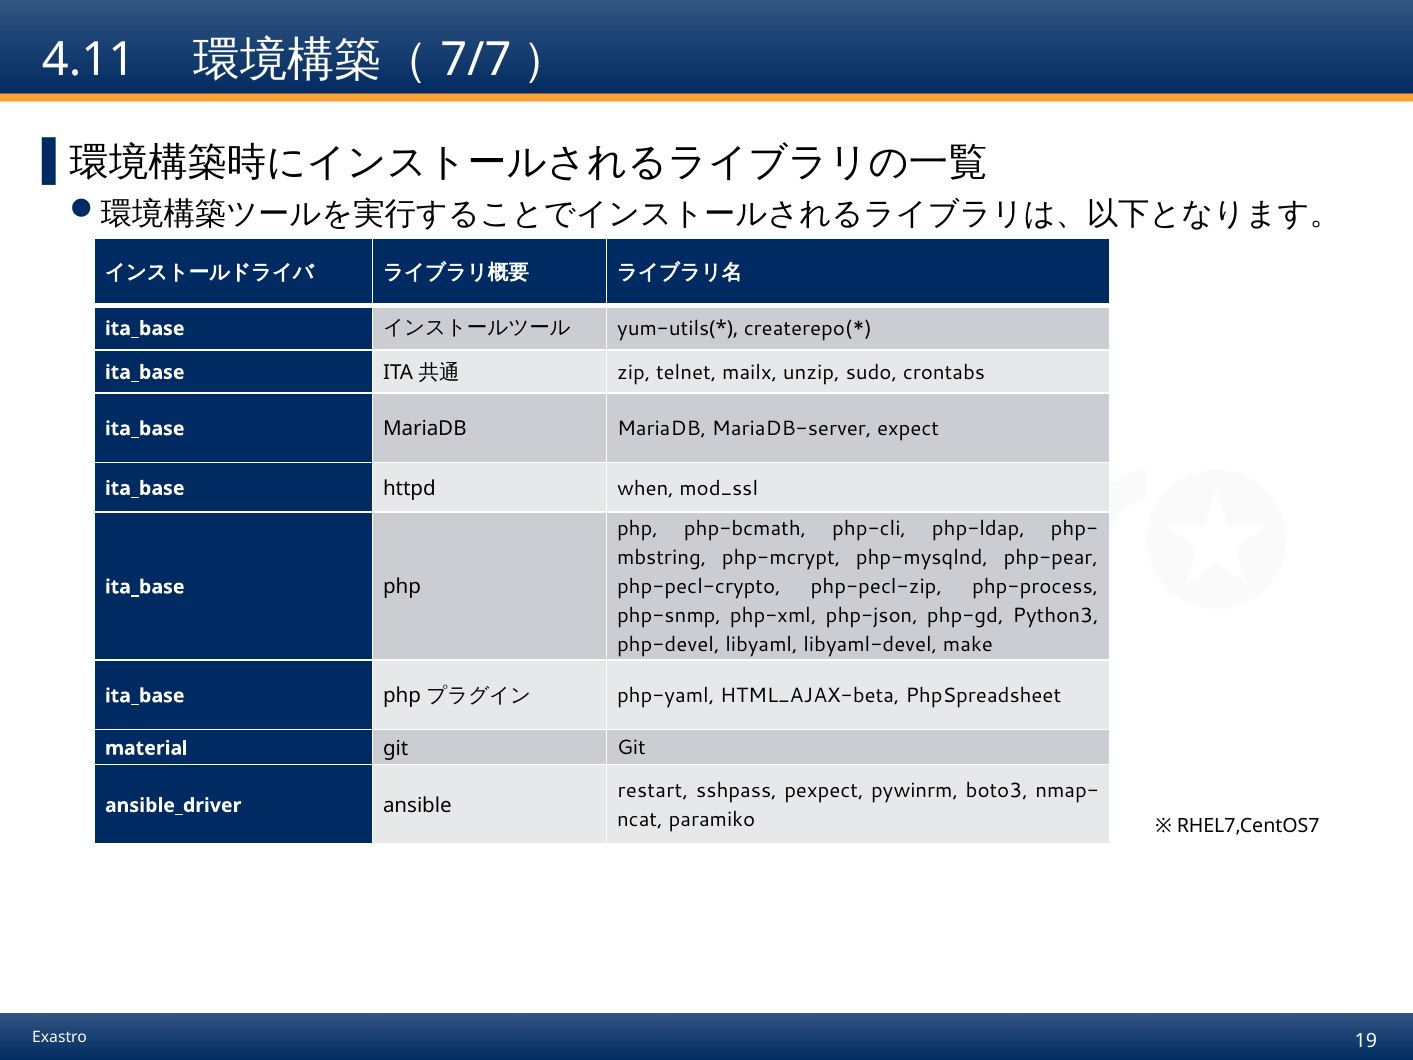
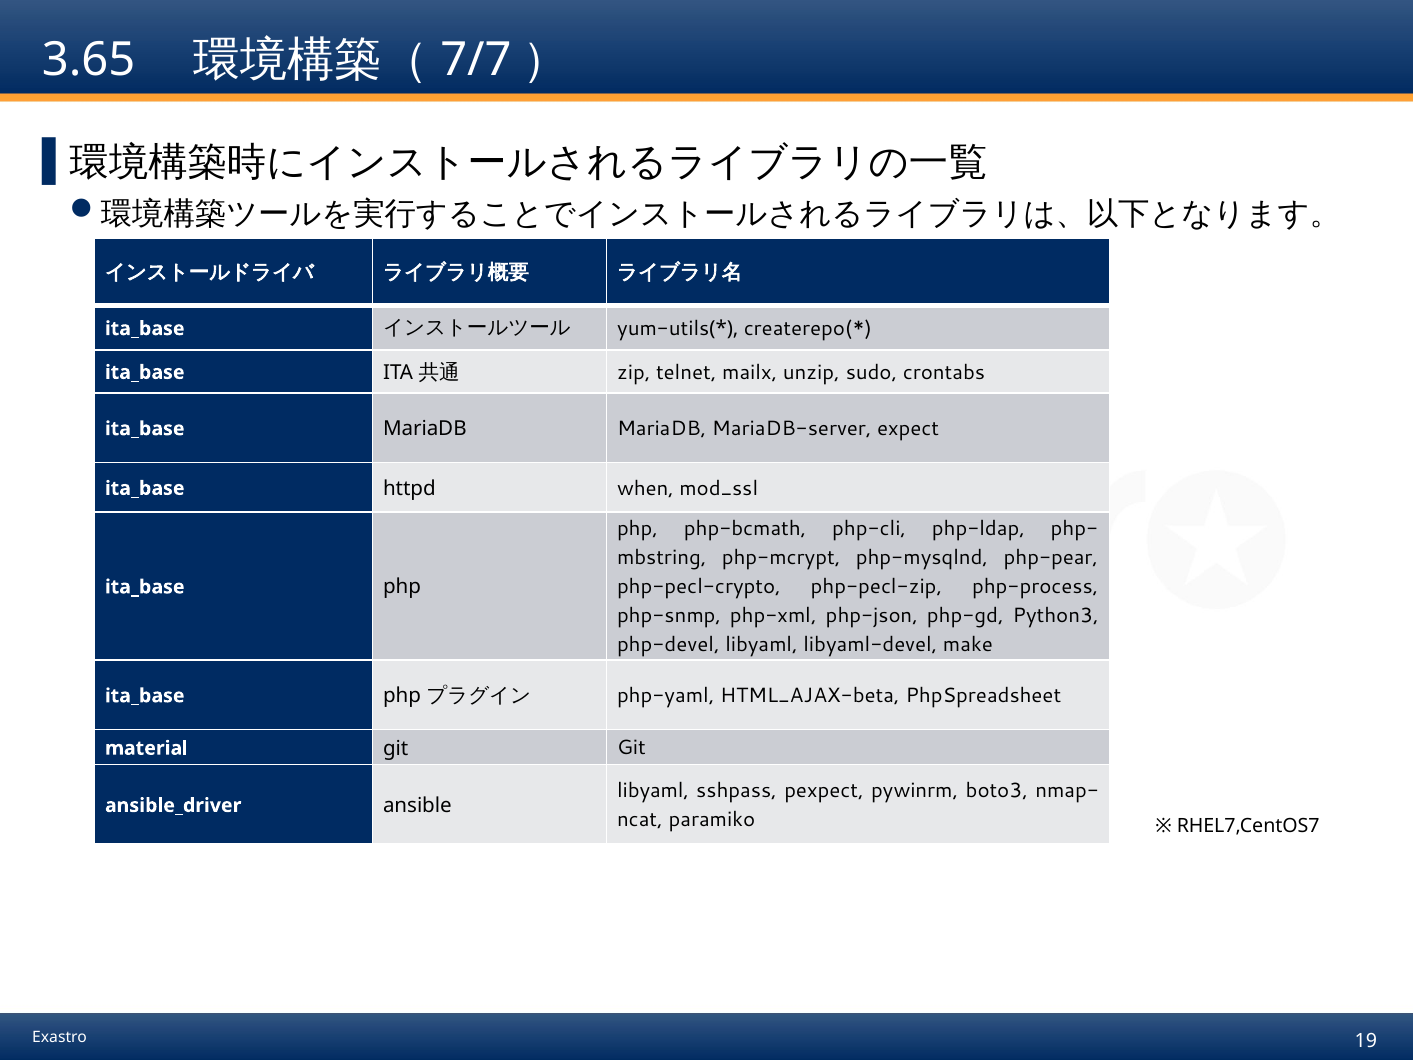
4.11: 4.11 -> 3.65
restart at (653, 791): restart -> libyaml
